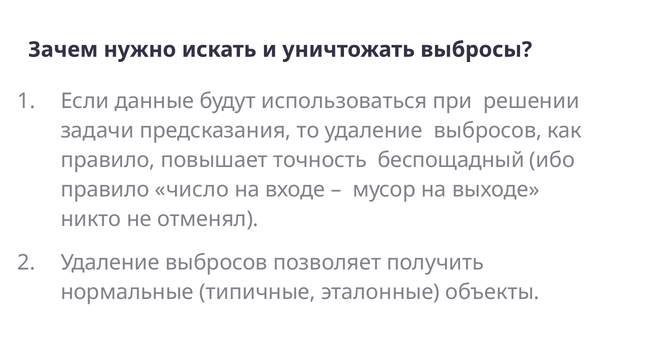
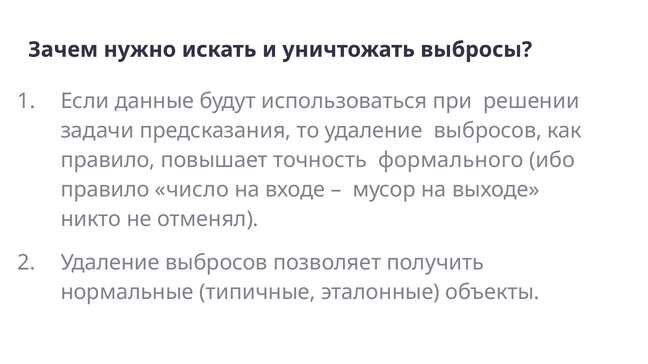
беспощадный: беспощадный -> формального
